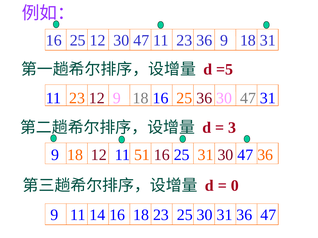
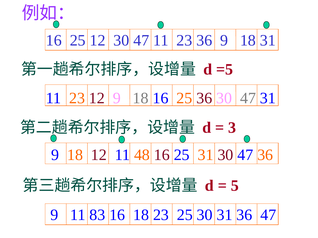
51: 51 -> 48
0: 0 -> 5
14: 14 -> 83
